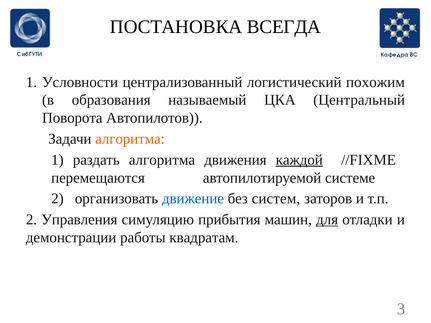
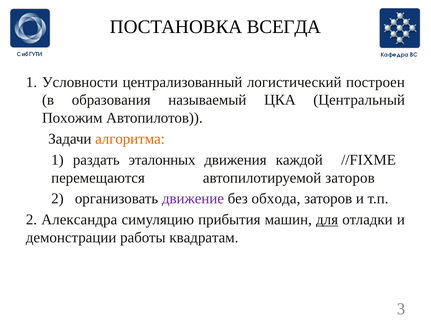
похожим: похожим -> построен
Поворота: Поворота -> Похожим
раздать алгоритма: алгоритма -> эталонных
каждой underline: present -> none
автопилотируемой системе: системе -> заторов
движение colour: blue -> purple
систем: систем -> обхода
Управления: Управления -> Александра
